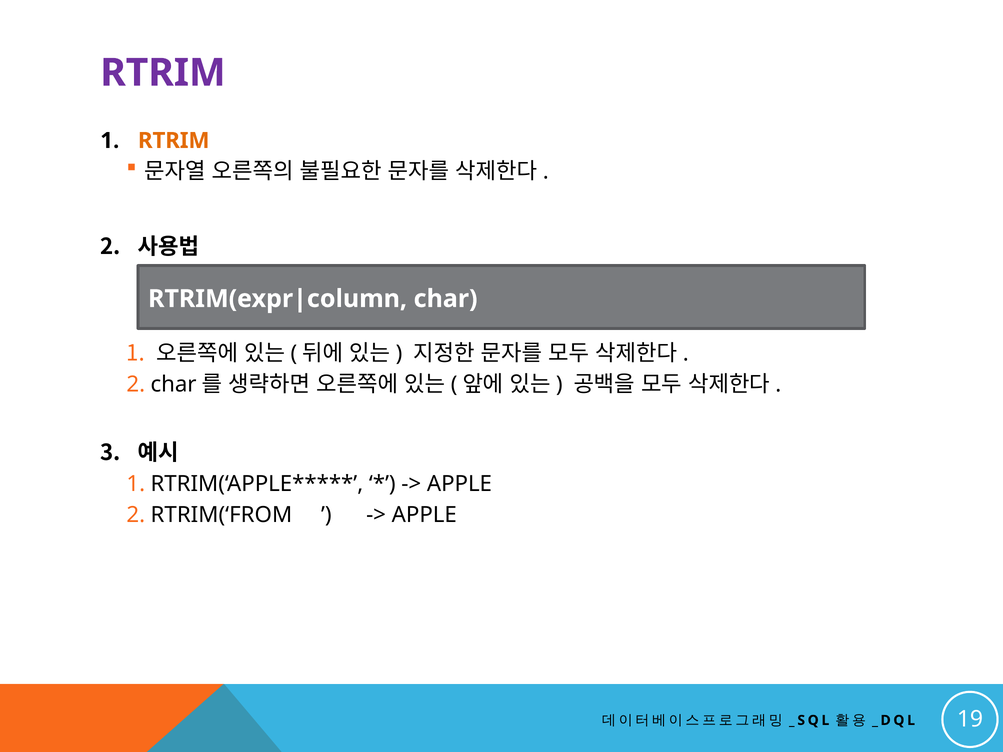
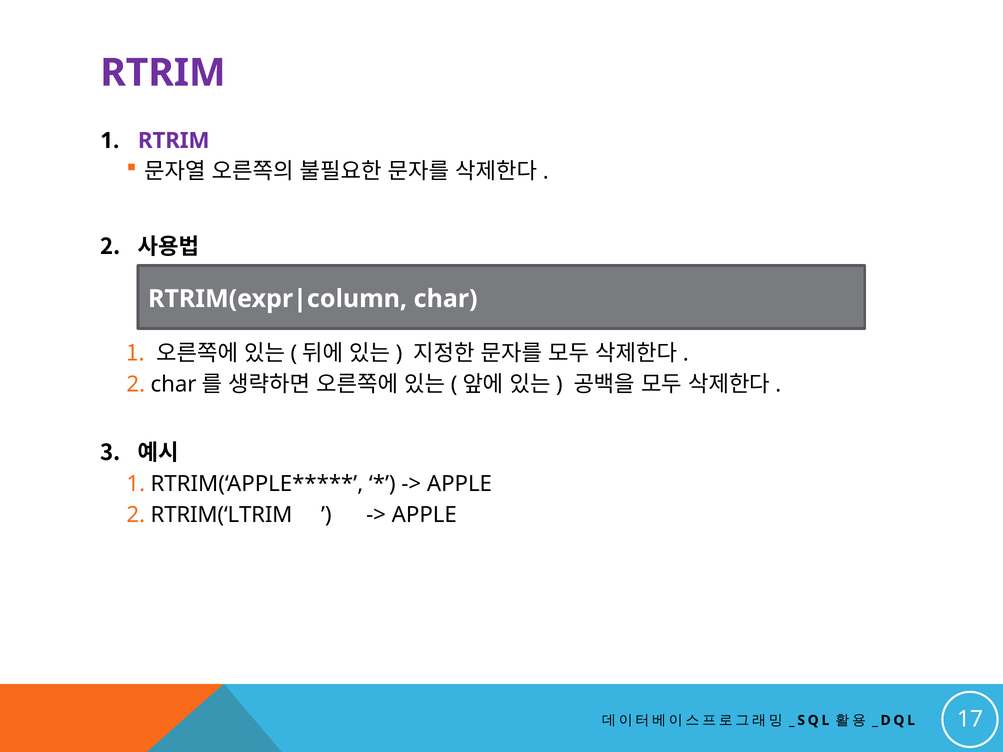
RTRIM at (174, 141) colour: orange -> purple
RTRIM(‘FROM: RTRIM(‘FROM -> RTRIM(‘LTRIM
19: 19 -> 17
